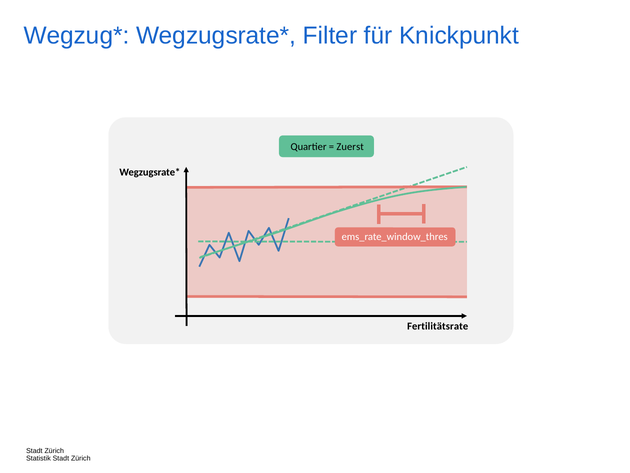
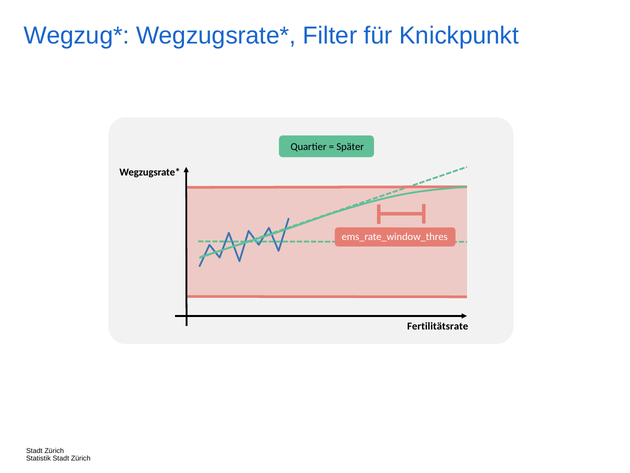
Zuerst: Zuerst -> Später
